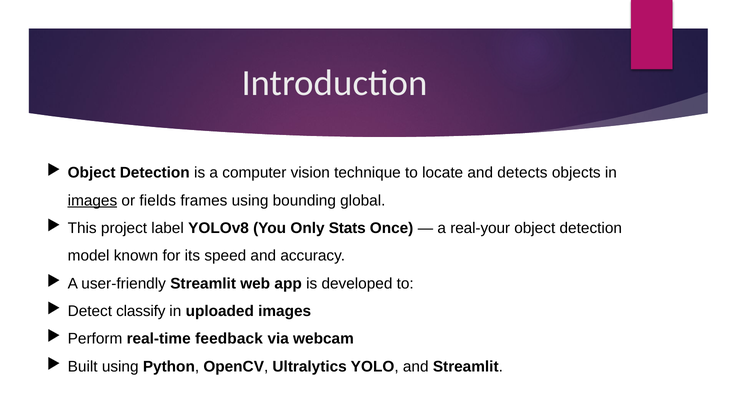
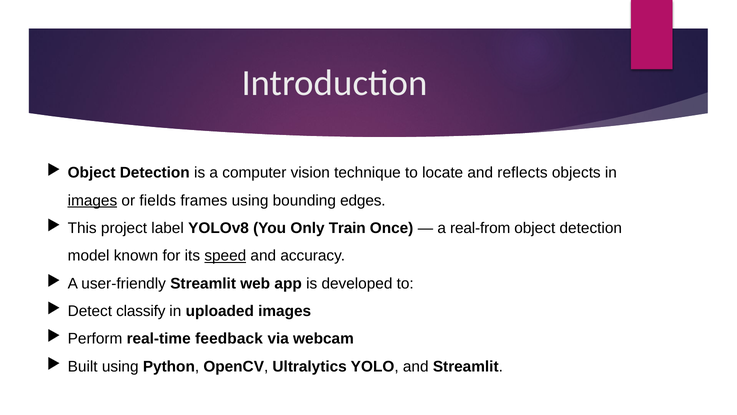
detects: detects -> reflects
global: global -> edges
Stats: Stats -> Train
real-your: real-your -> real-from
speed underline: none -> present
